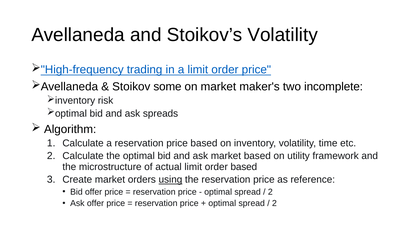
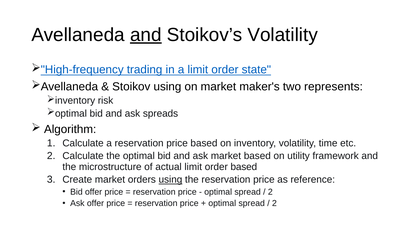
and at (146, 35) underline: none -> present
order price: price -> state
Stoikov some: some -> using
incomplete: incomplete -> represents
